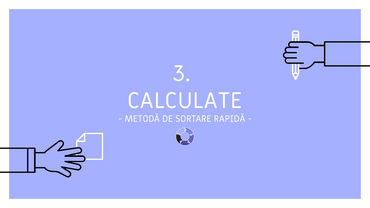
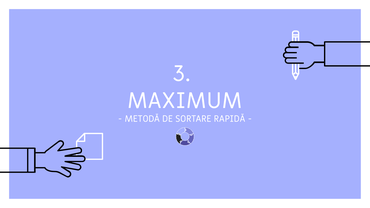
CALCULATE: CALCULATE -> MAXIMUM
